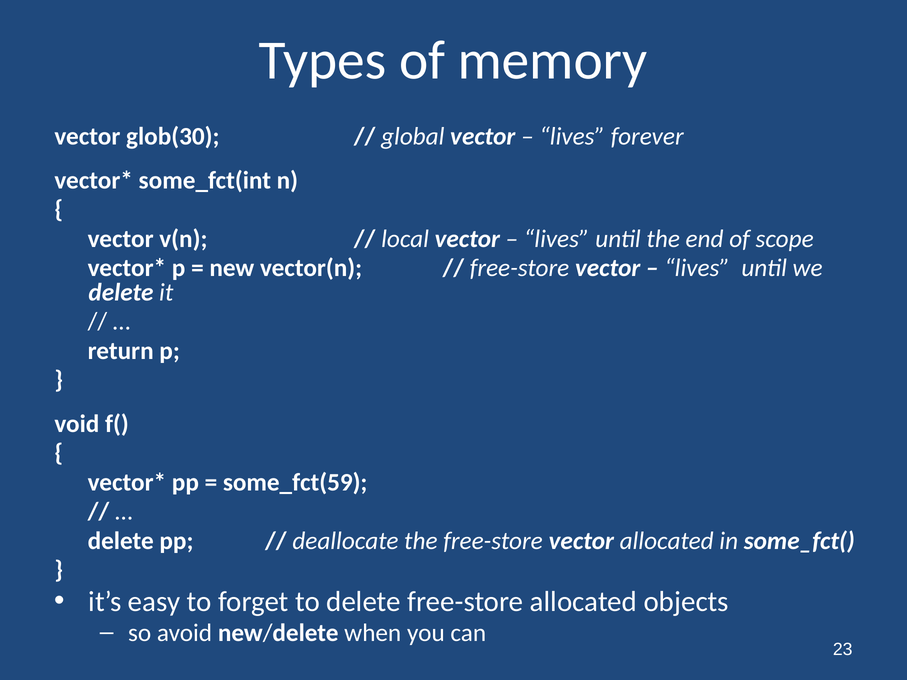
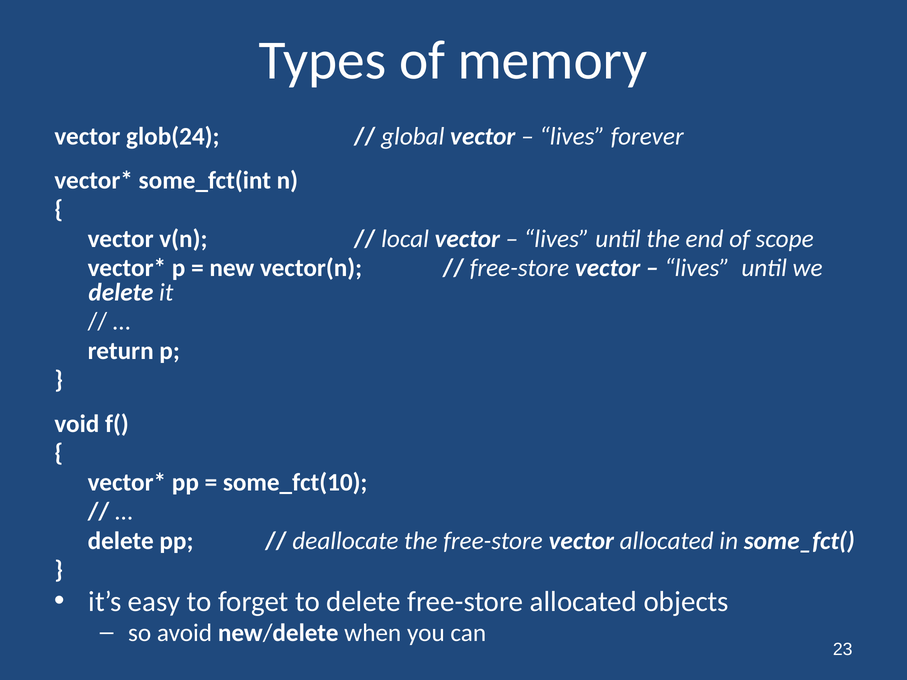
glob(30: glob(30 -> glob(24
some_fct(59: some_fct(59 -> some_fct(10
